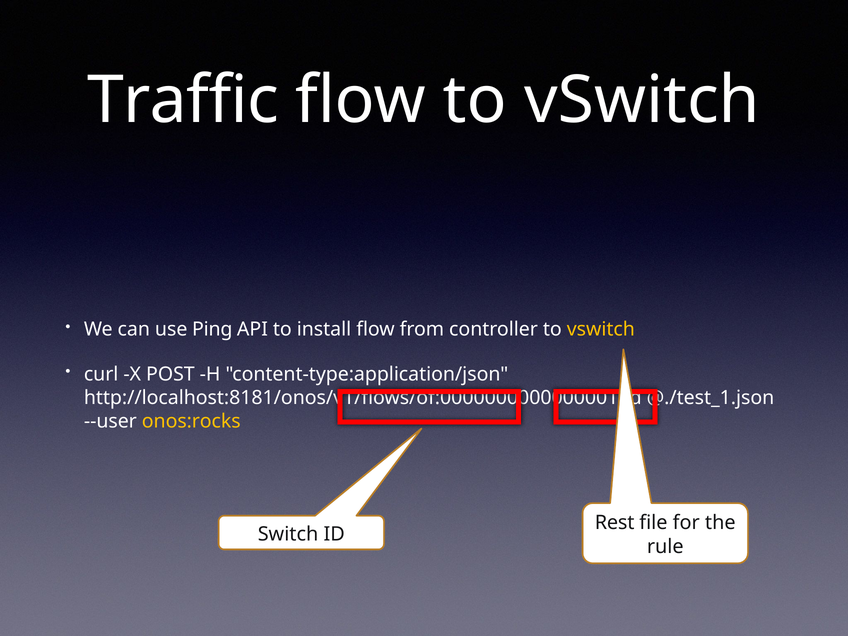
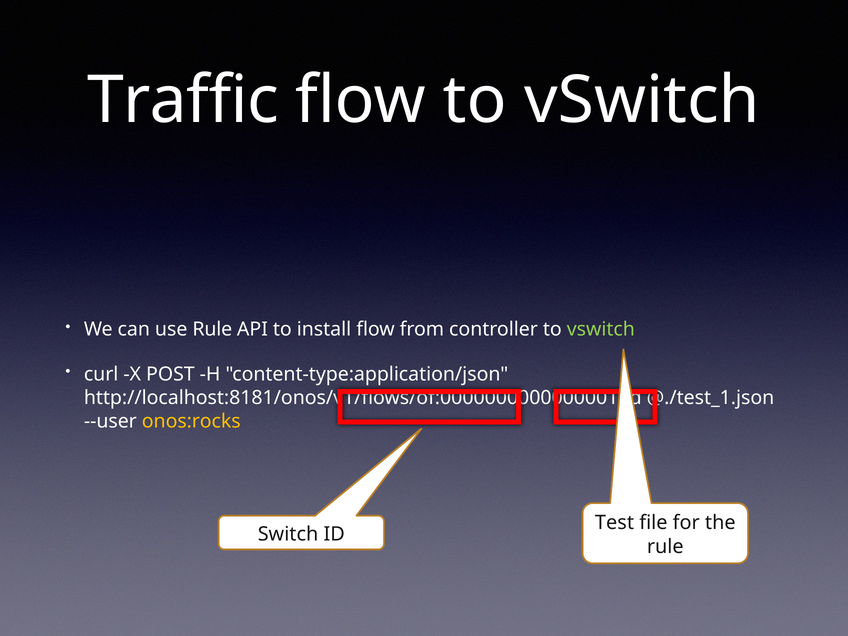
use Ping: Ping -> Rule
vswitch at (601, 329) colour: yellow -> light green
Rest: Rest -> Test
